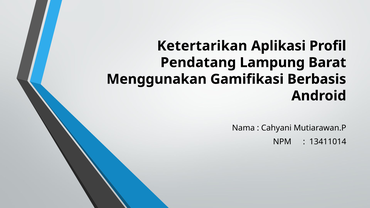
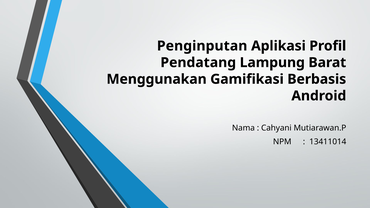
Ketertarikan: Ketertarikan -> Penginputan
